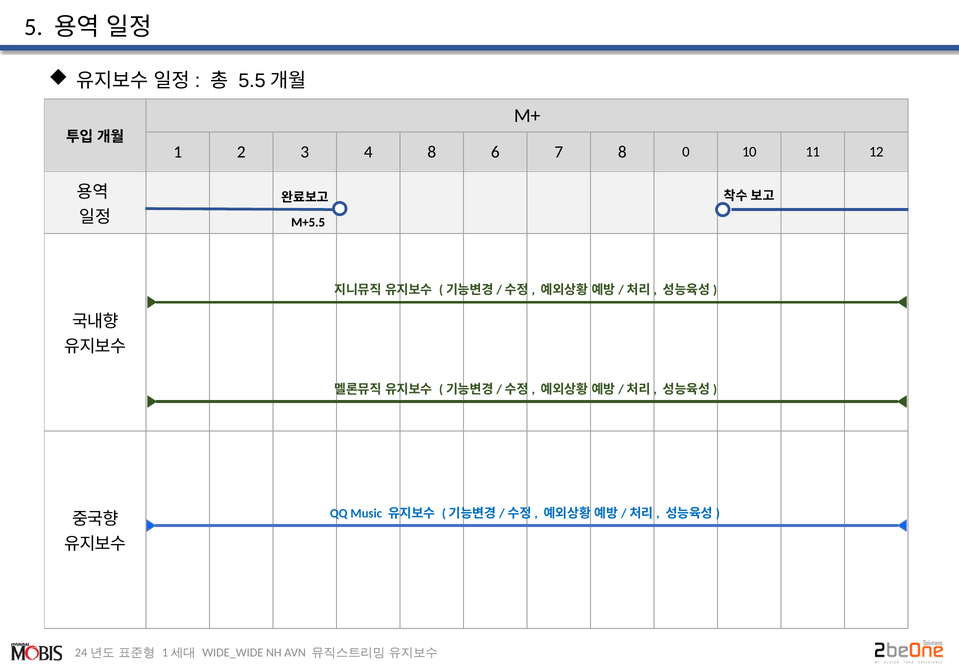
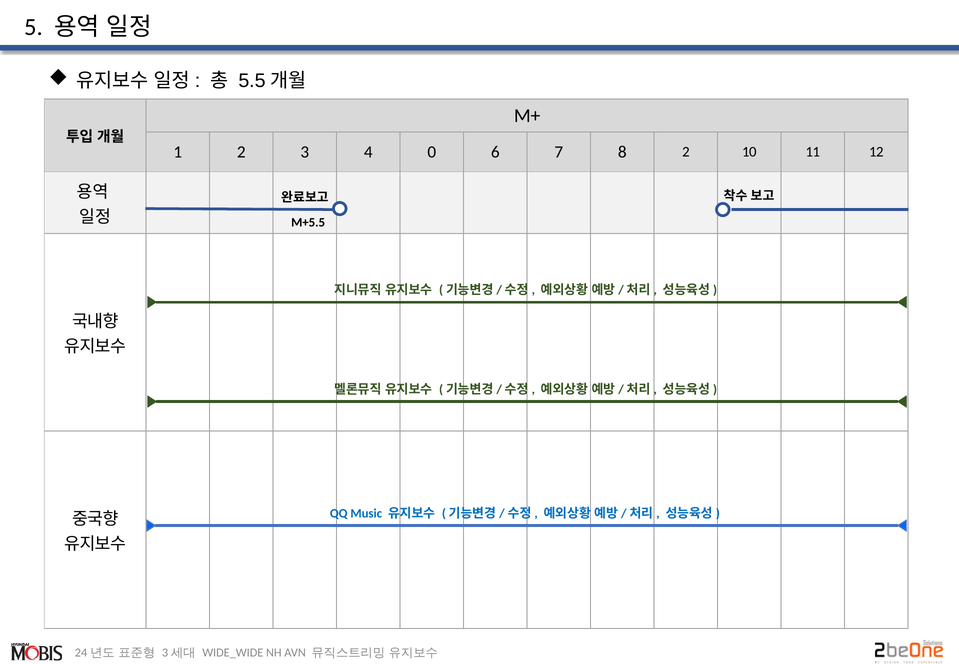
4 8: 8 -> 0
8 0: 0 -> 2
1 at (165, 653): 1 -> 3
